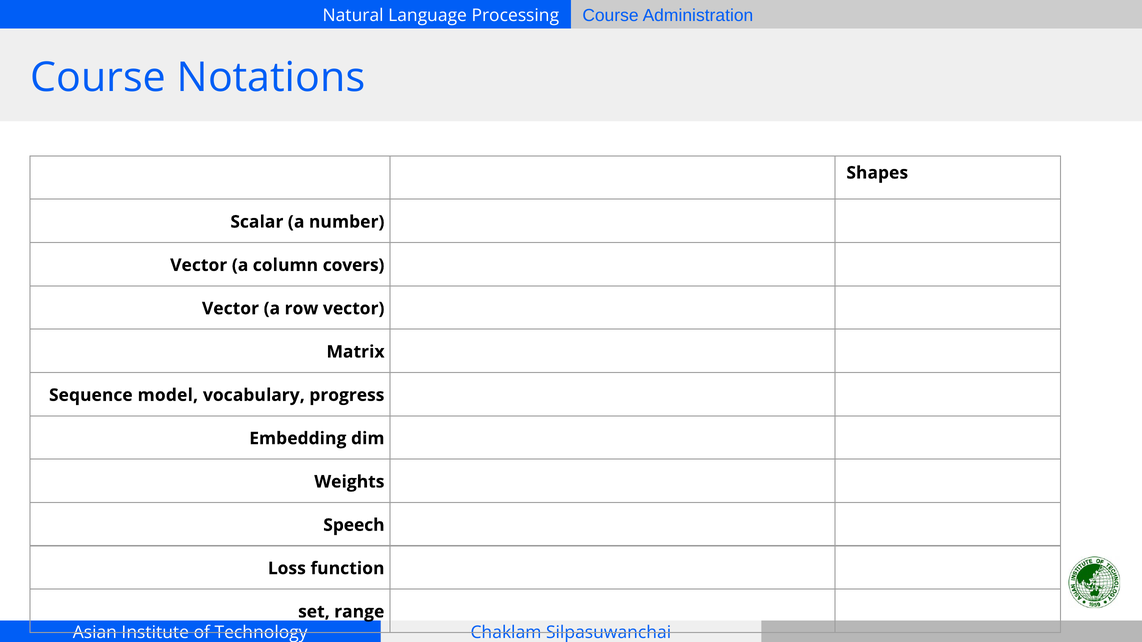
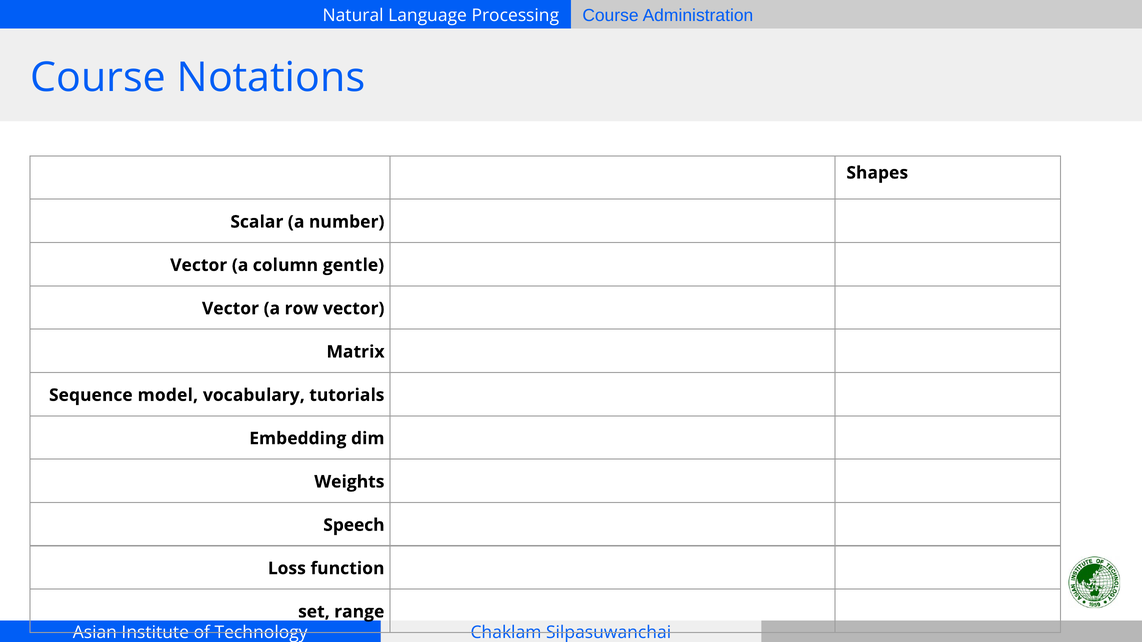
covers: covers -> gentle
progress: progress -> tutorials
